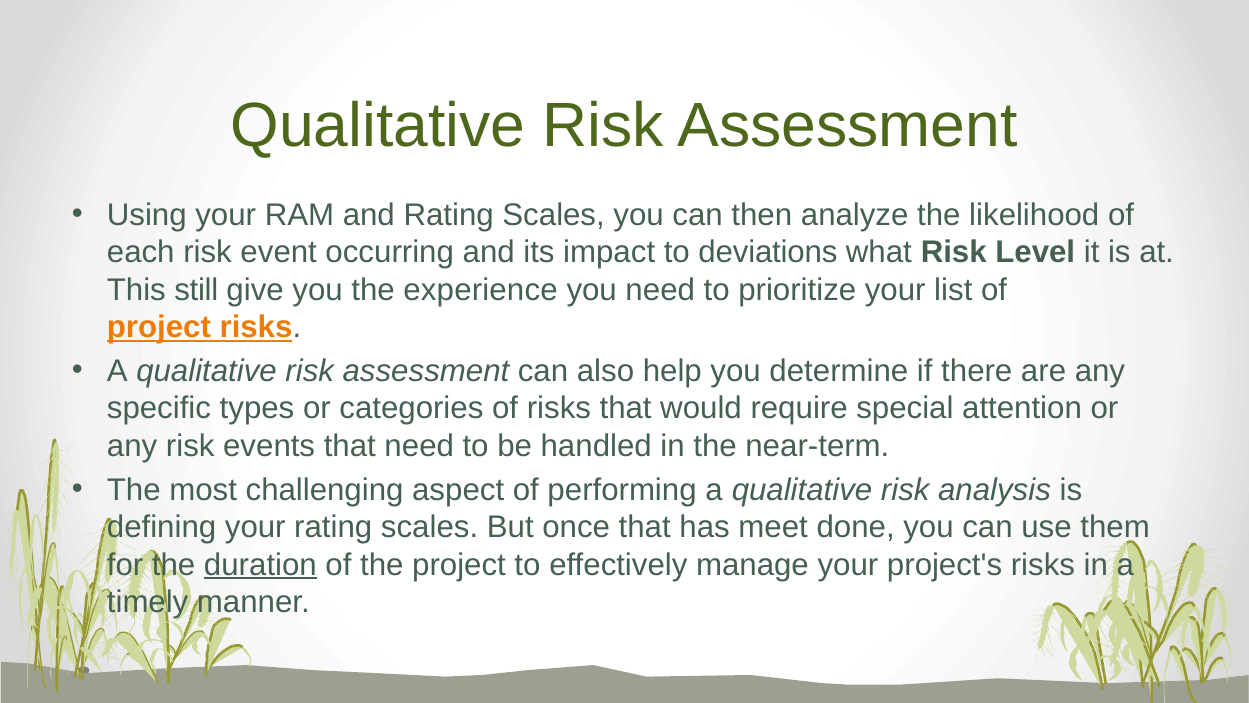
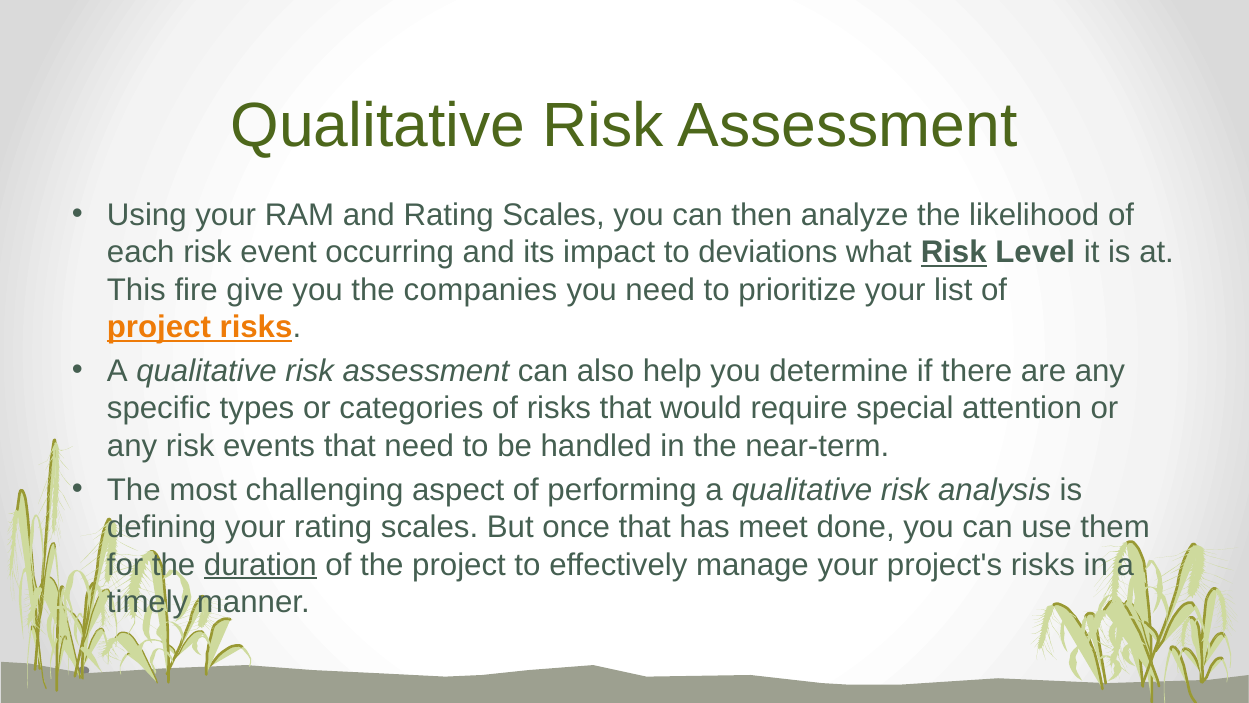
Risk at (954, 252) underline: none -> present
still: still -> fire
experience: experience -> companies
